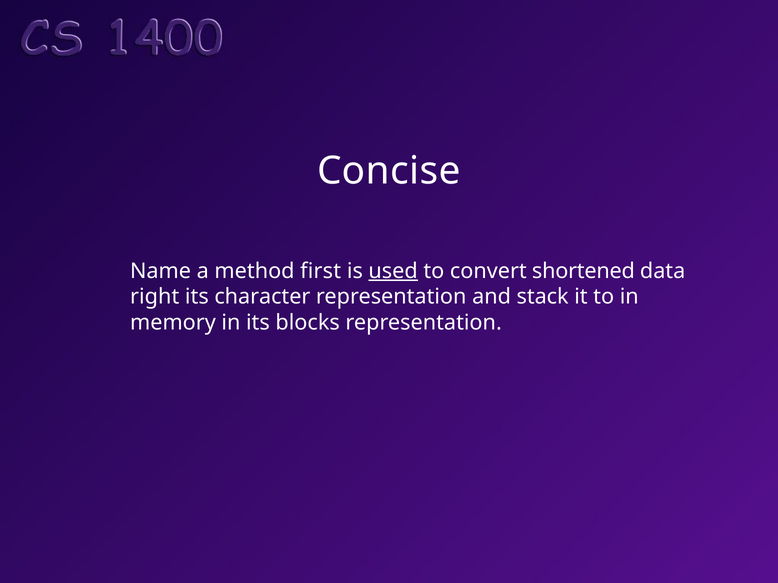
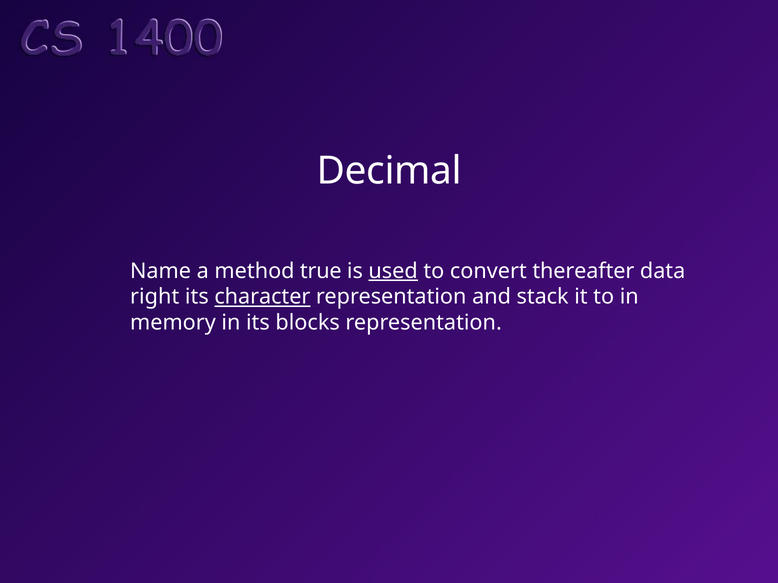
Concise: Concise -> Decimal
first: first -> true
shortened: shortened -> thereafter
character underline: none -> present
